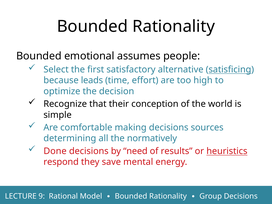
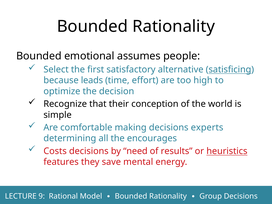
sources: sources -> experts
normatively: normatively -> encourages
Done: Done -> Costs
respond: respond -> features
